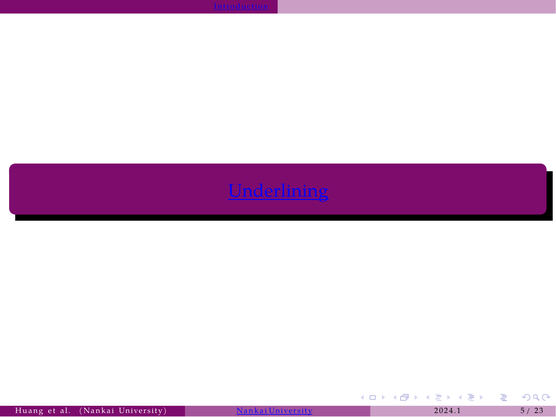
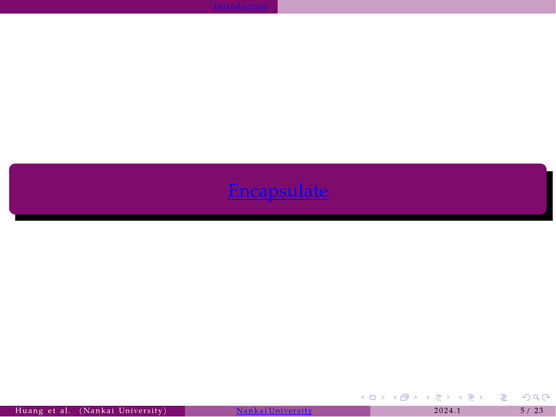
Underlining: Underlining -> Encapsulate
